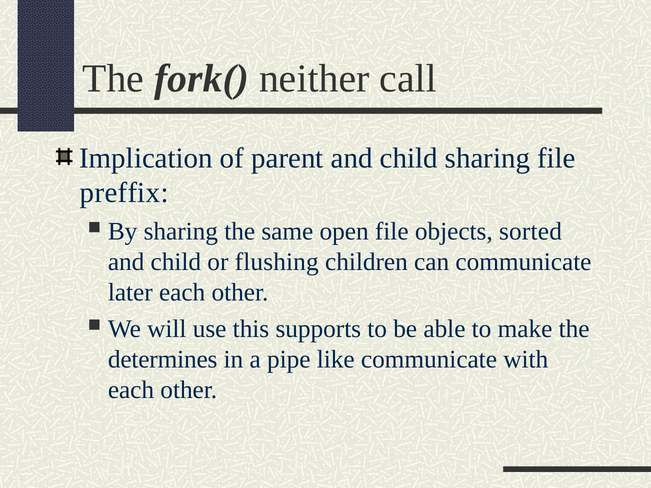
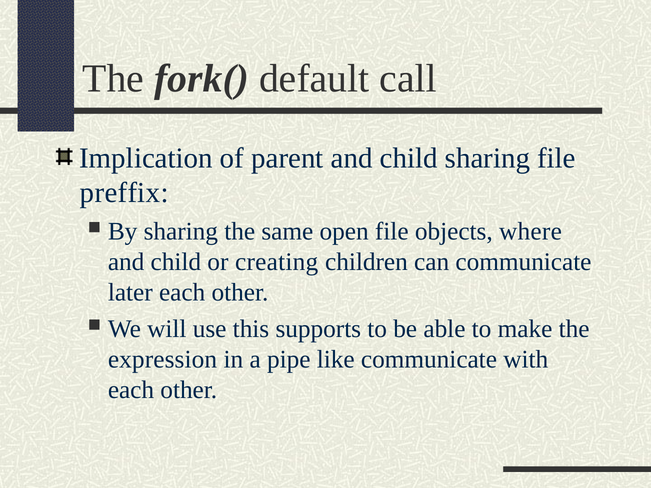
neither: neither -> default
sorted: sorted -> where
flushing: flushing -> creating
determines: determines -> expression
